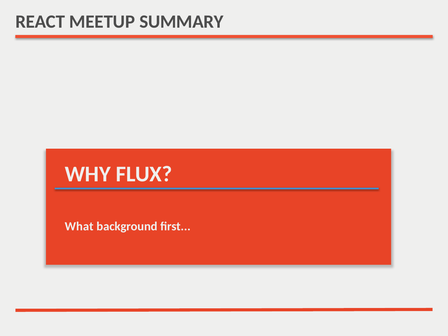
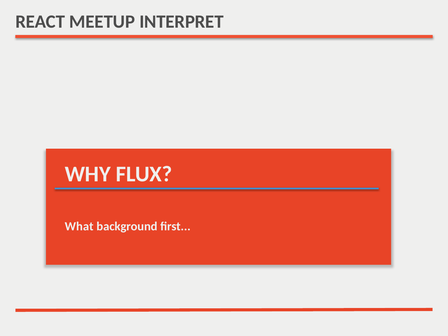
SUMMARY: SUMMARY -> INTERPRET
